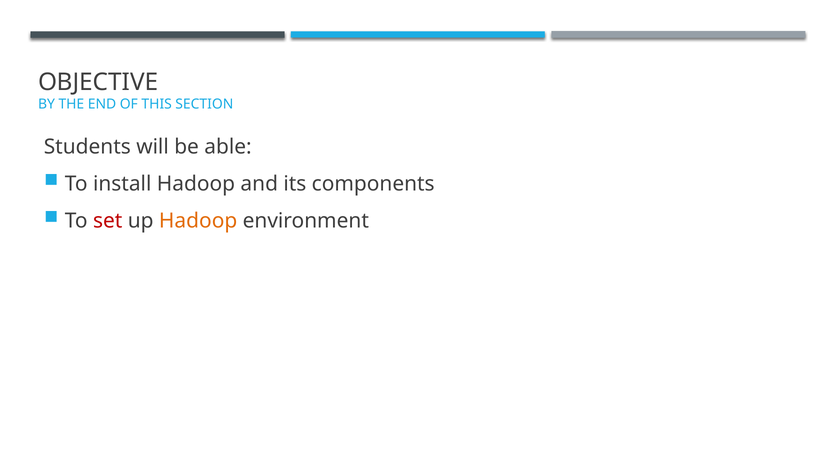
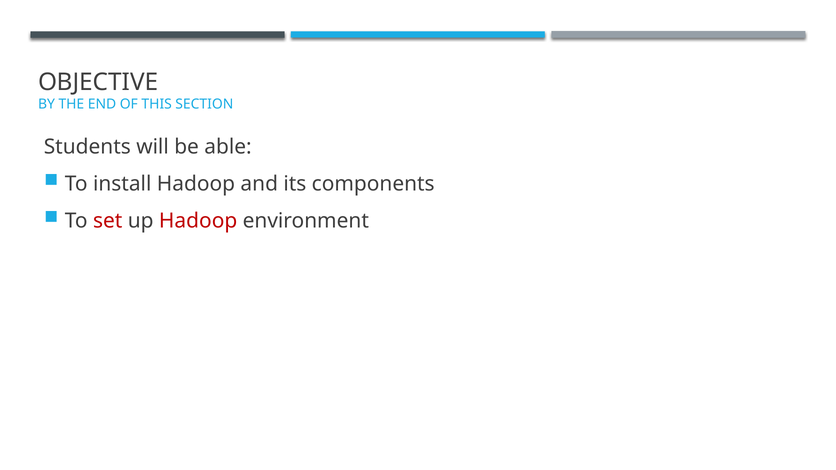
Hadoop at (198, 221) colour: orange -> red
